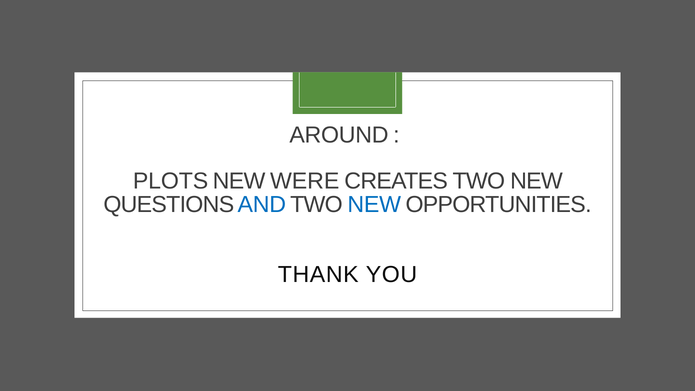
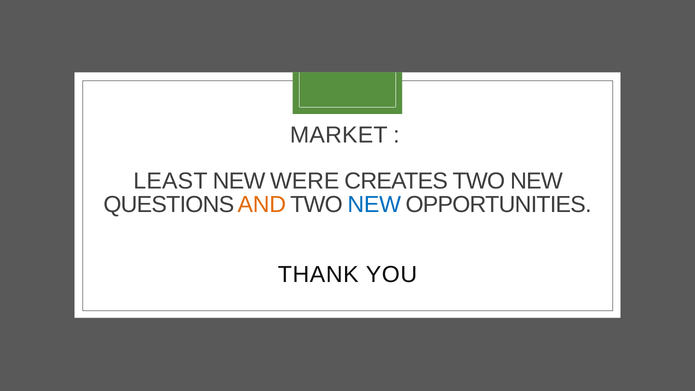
AROUND: AROUND -> MARKET
PLOTS: PLOTS -> LEAST
AND colour: blue -> orange
